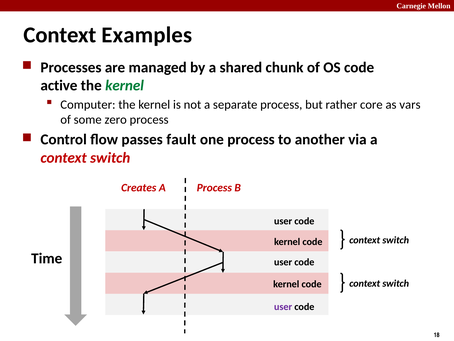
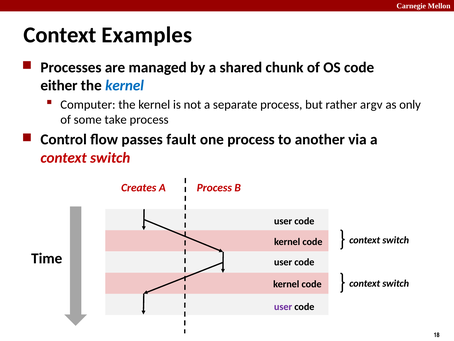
active: active -> either
kernel at (125, 85) colour: green -> blue
core: core -> argv
vars: vars -> only
zero: zero -> take
